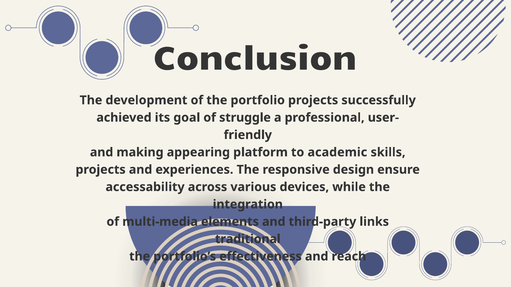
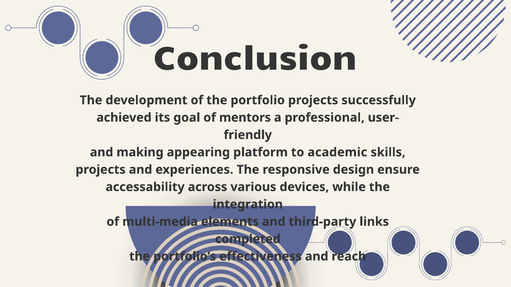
struggle: struggle -> mentors
traditional: traditional -> completed
